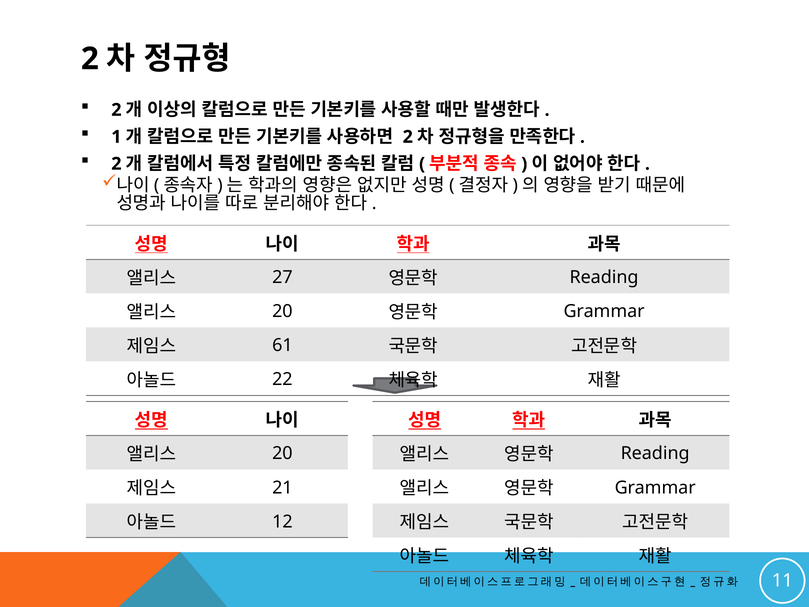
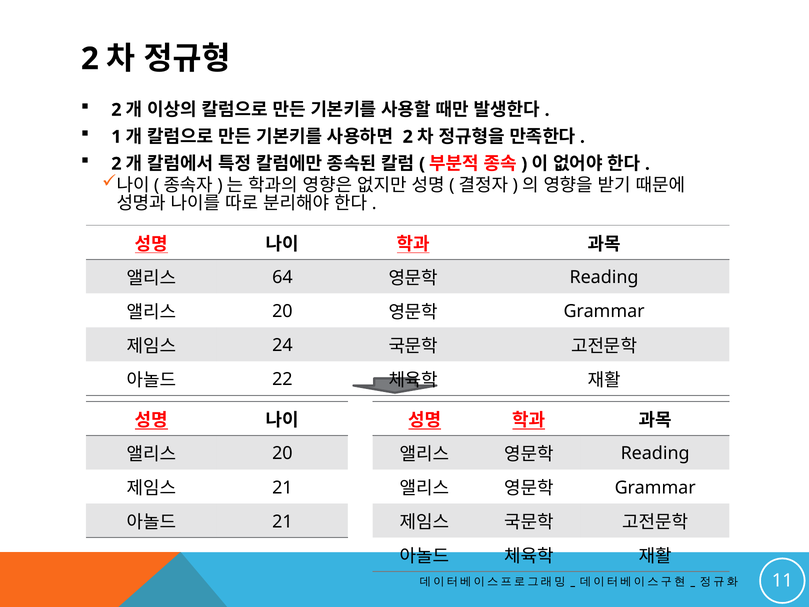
27: 27 -> 64
61: 61 -> 24
12 at (282, 521): 12 -> 21
